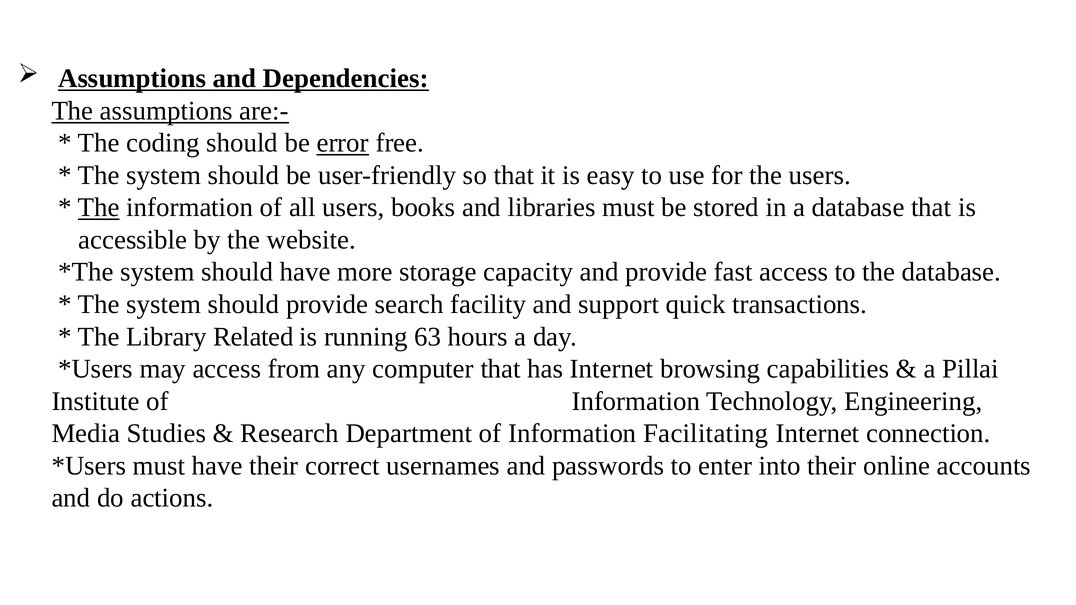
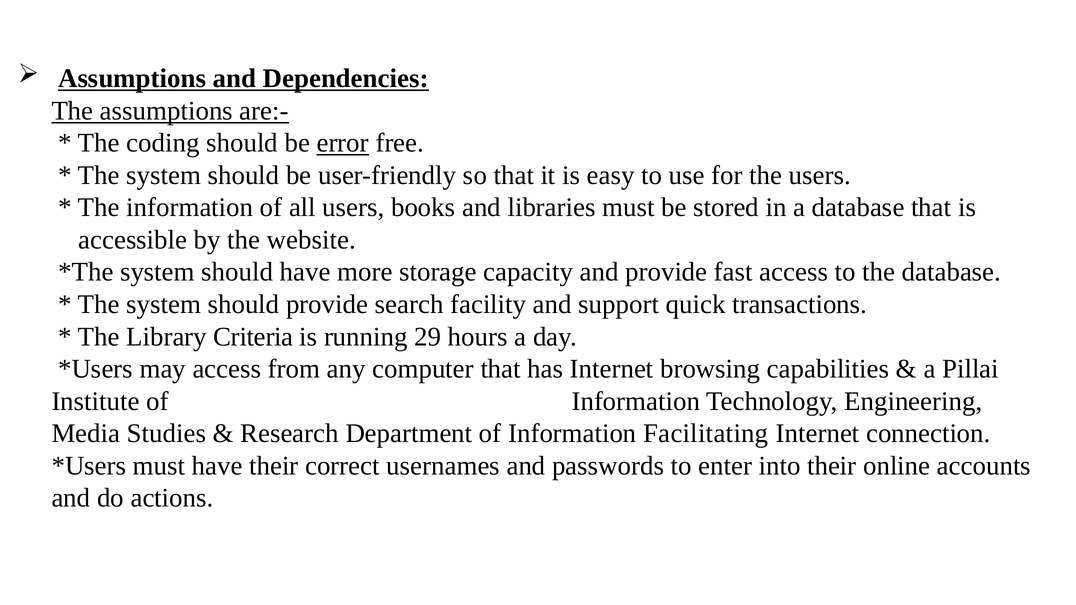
The at (99, 208) underline: present -> none
Related: Related -> Criteria
63: 63 -> 29
